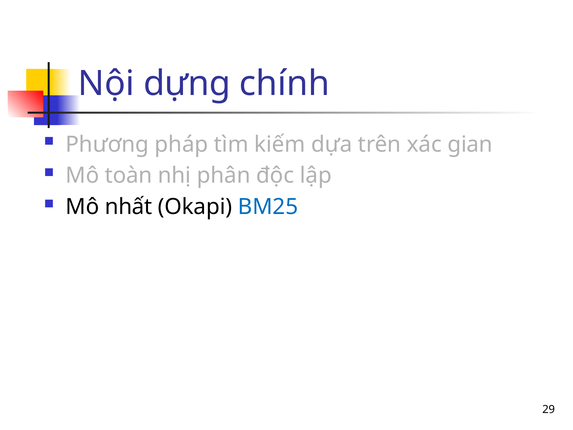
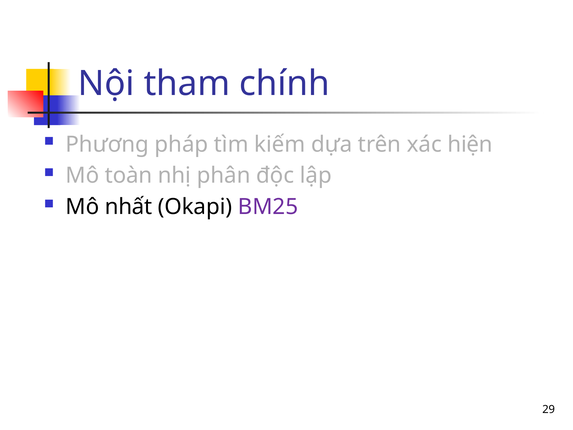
dựng: dựng -> tham
gian: gian -> hiện
BM25 colour: blue -> purple
